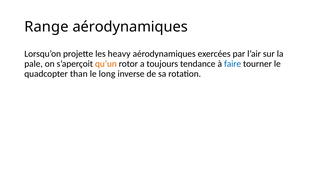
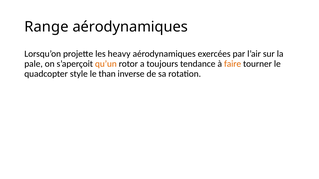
faire colour: blue -> orange
than: than -> style
long: long -> than
